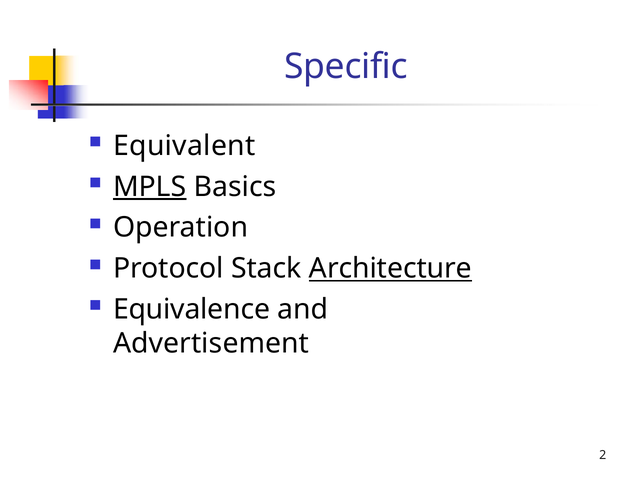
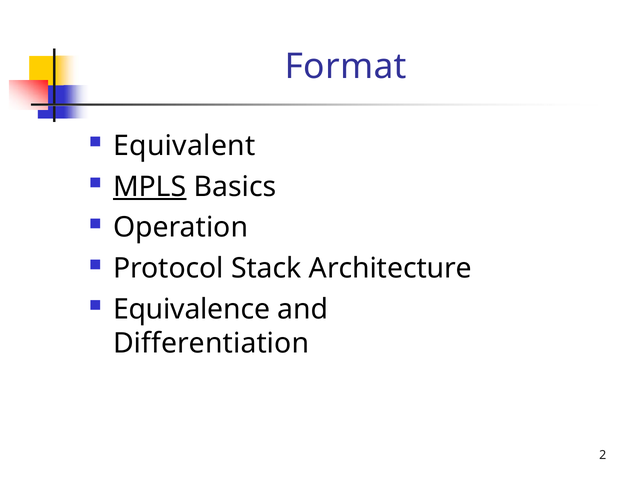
Specific: Specific -> Format
Architecture underline: present -> none
Advertisement: Advertisement -> Differentiation
